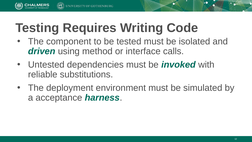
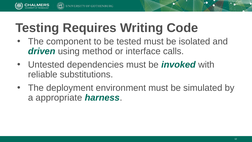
acceptance: acceptance -> appropriate
